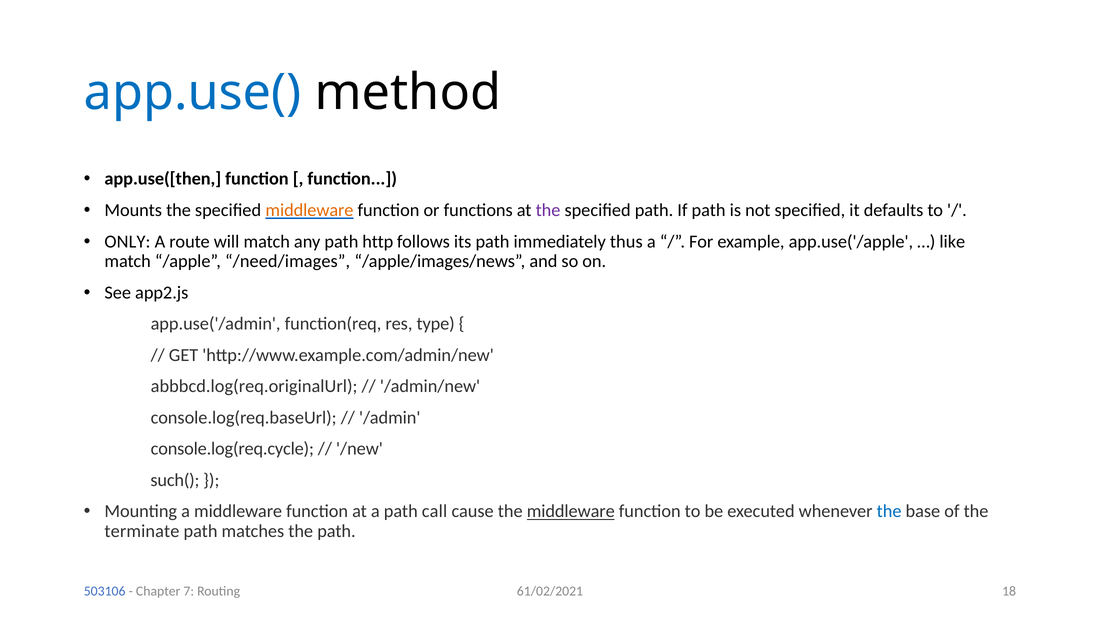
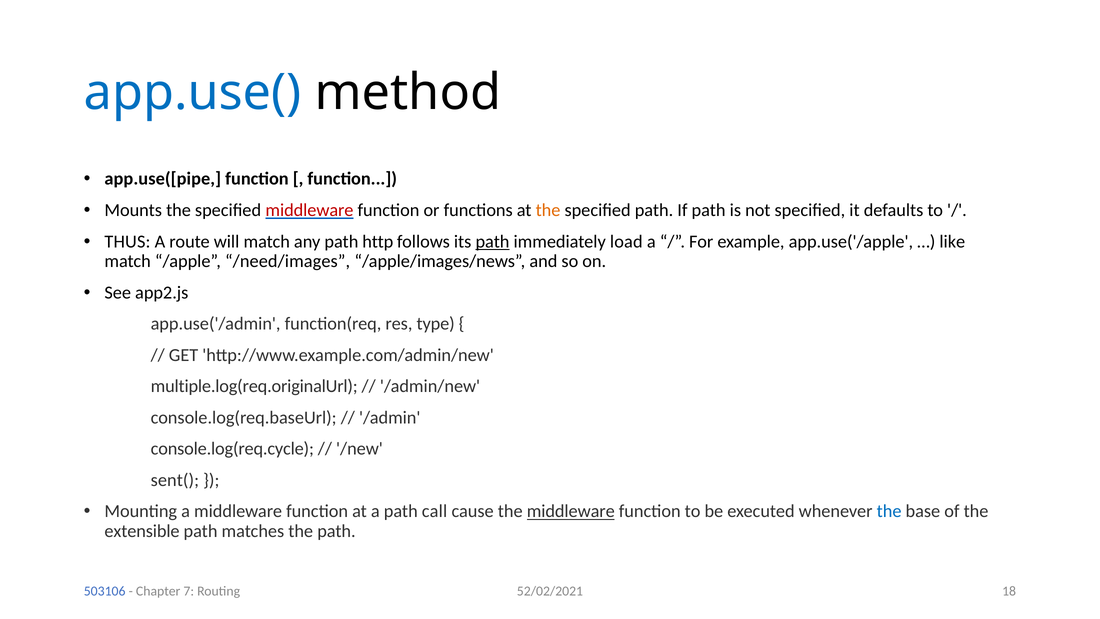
app.use([then: app.use([then -> app.use([pipe
middleware at (309, 210) colour: orange -> red
the at (548, 210) colour: purple -> orange
ONLY: ONLY -> THUS
path at (492, 241) underline: none -> present
thus: thus -> load
abbbcd.log(req.originalUrl: abbbcd.log(req.originalUrl -> multiple.log(req.originalUrl
such(: such( -> sent(
terminate: terminate -> extensible
61/02/2021: 61/02/2021 -> 52/02/2021
